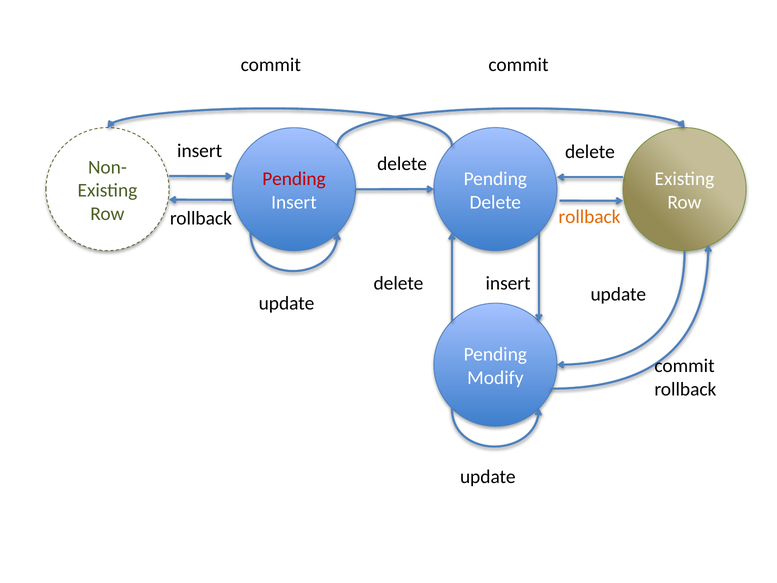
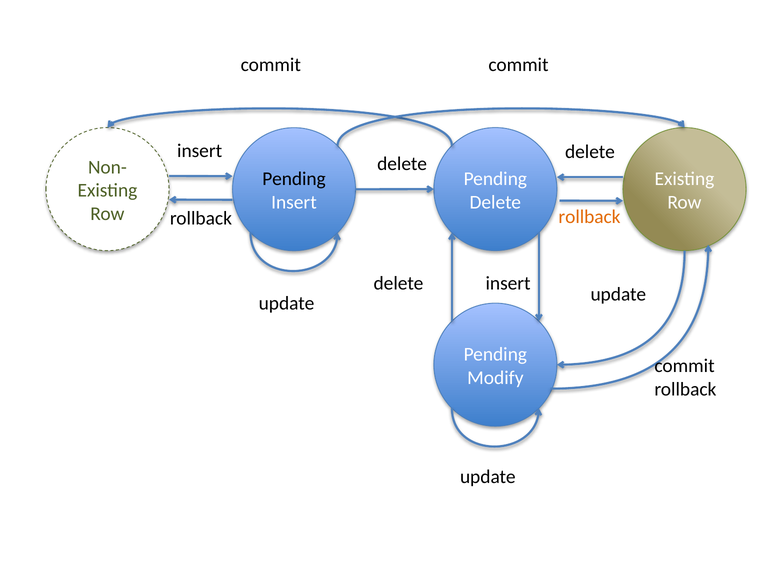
Pending at (294, 179) colour: red -> black
